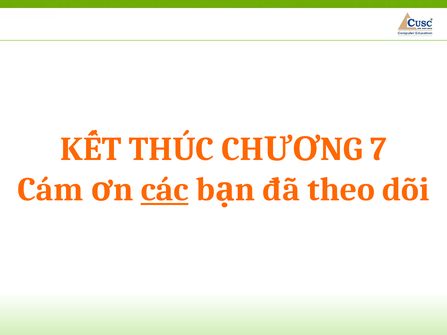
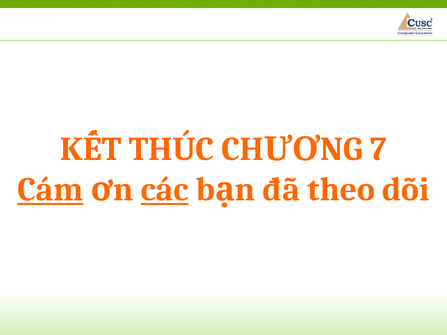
Cám underline: none -> present
